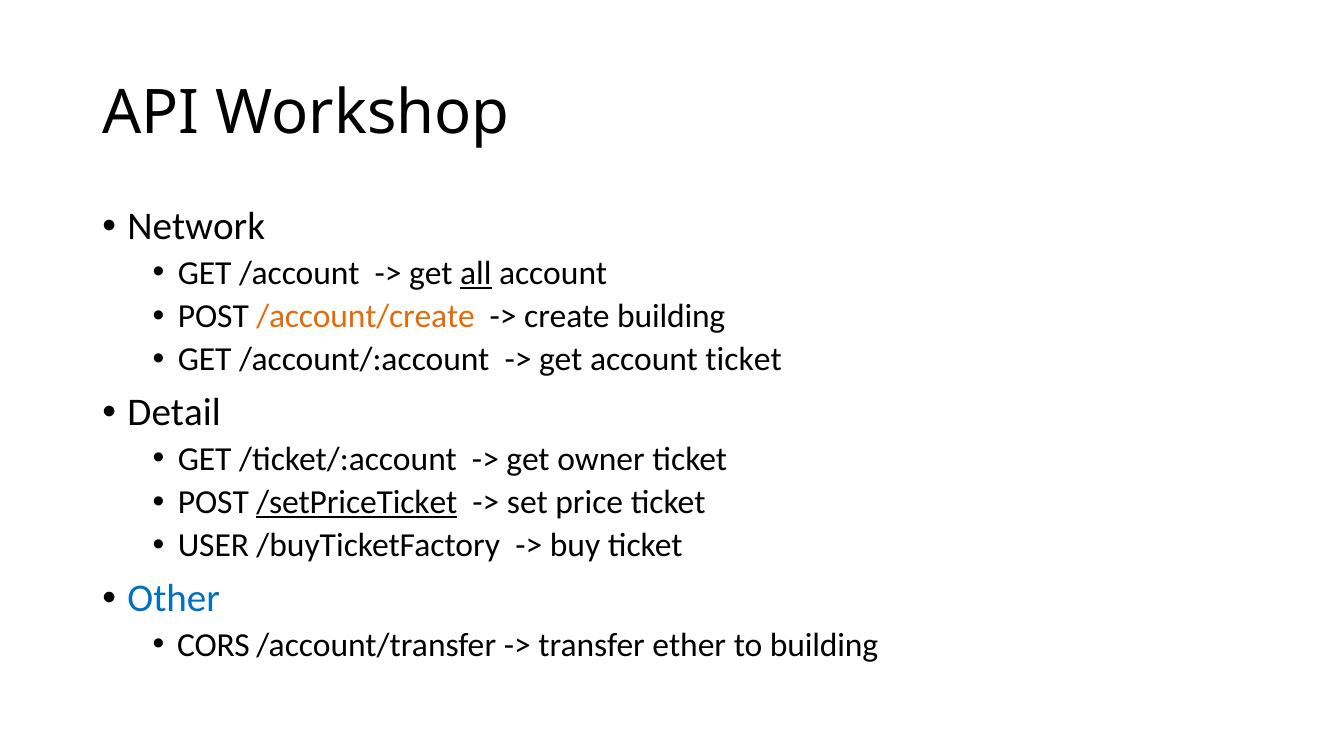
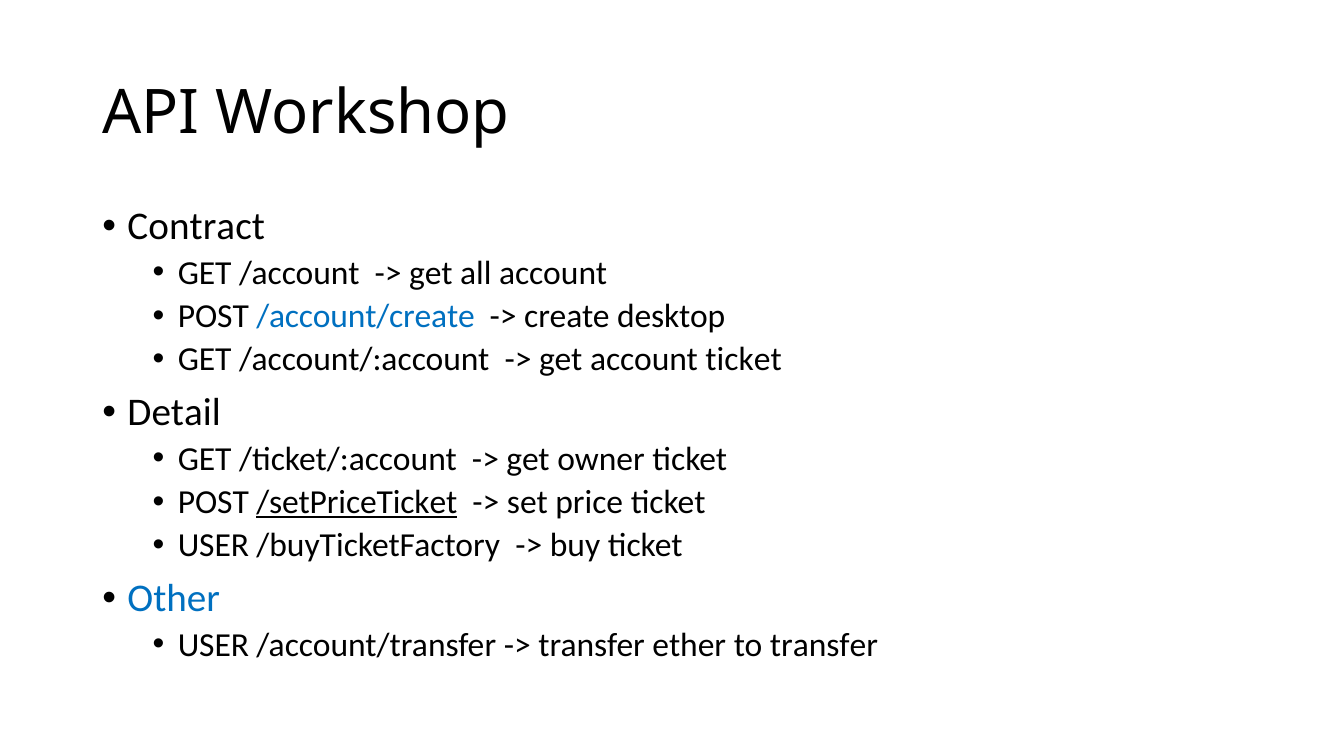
Network: Network -> Contract
all underline: present -> none
/account/create colour: orange -> blue
create building: building -> desktop
CORS at (213, 645): CORS -> USER
to building: building -> transfer
